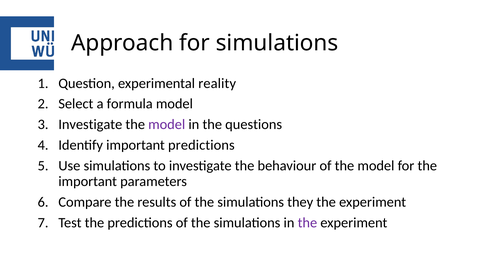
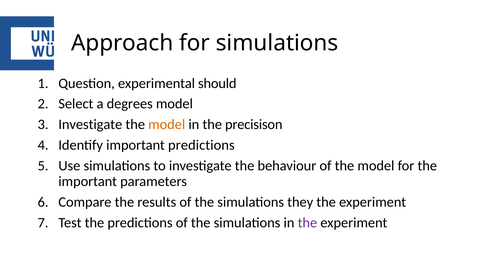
reality: reality -> should
formula: formula -> degrees
model at (167, 125) colour: purple -> orange
questions: questions -> precisison
